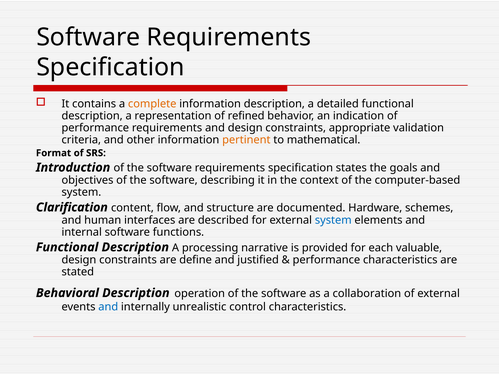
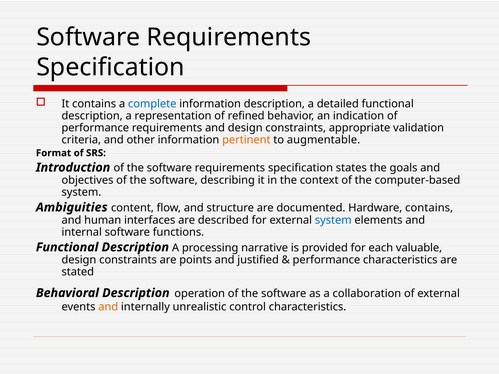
complete colour: orange -> blue
mathematical: mathematical -> augmentable
Clarification: Clarification -> Ambiguities
Hardware schemes: schemes -> contains
define: define -> points
and at (108, 307) colour: blue -> orange
